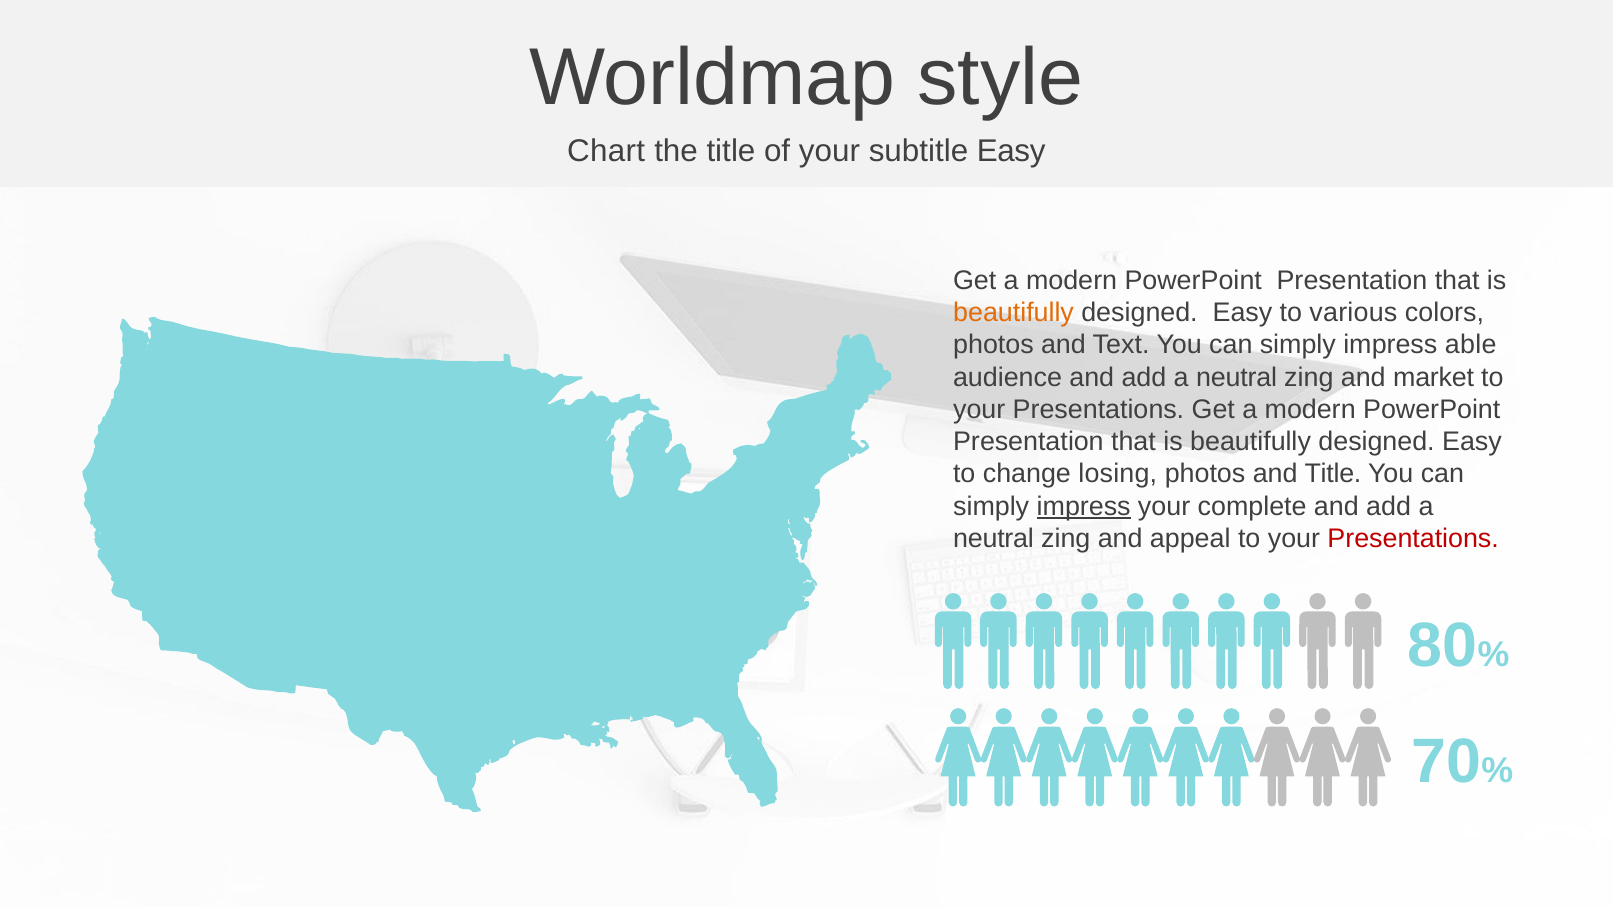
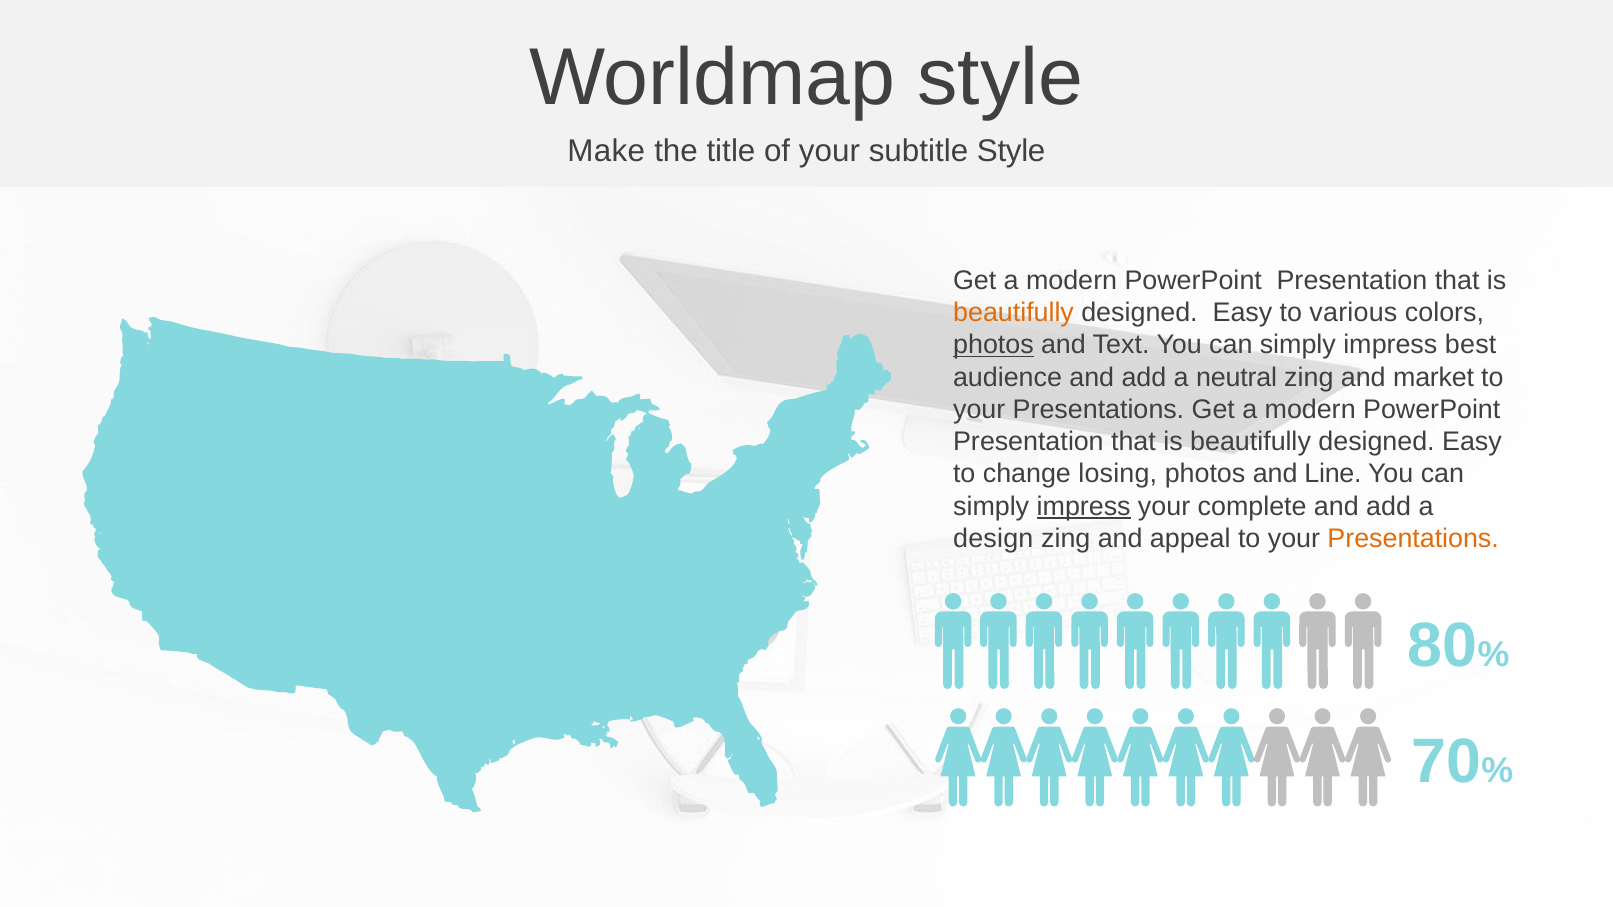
Chart: Chart -> Make
subtitle Easy: Easy -> Style
photos at (993, 345) underline: none -> present
able: able -> best
and Title: Title -> Line
neutral at (994, 539): neutral -> design
Presentations at (1413, 539) colour: red -> orange
